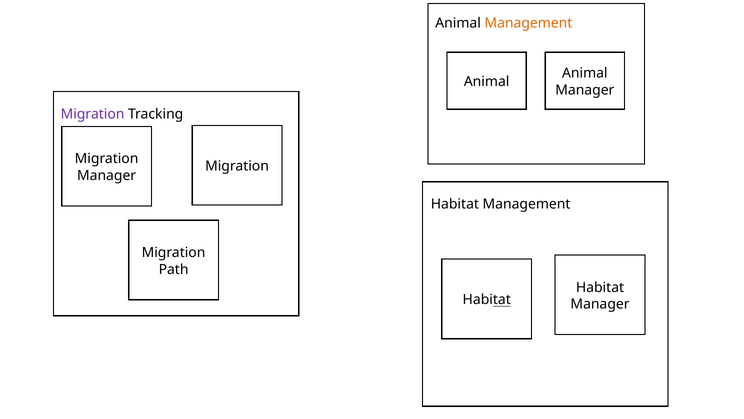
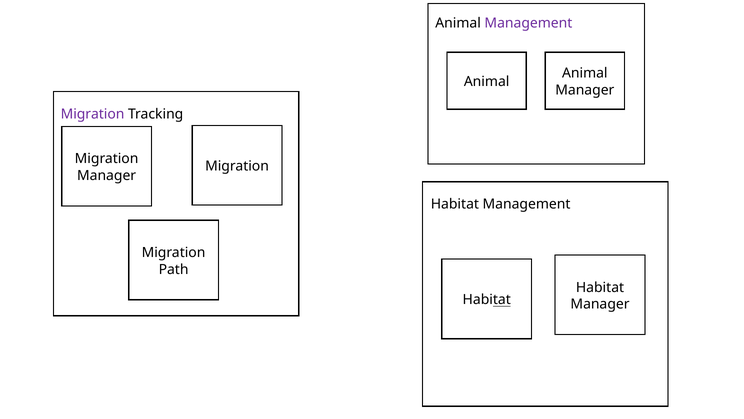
Management at (528, 23) colour: orange -> purple
